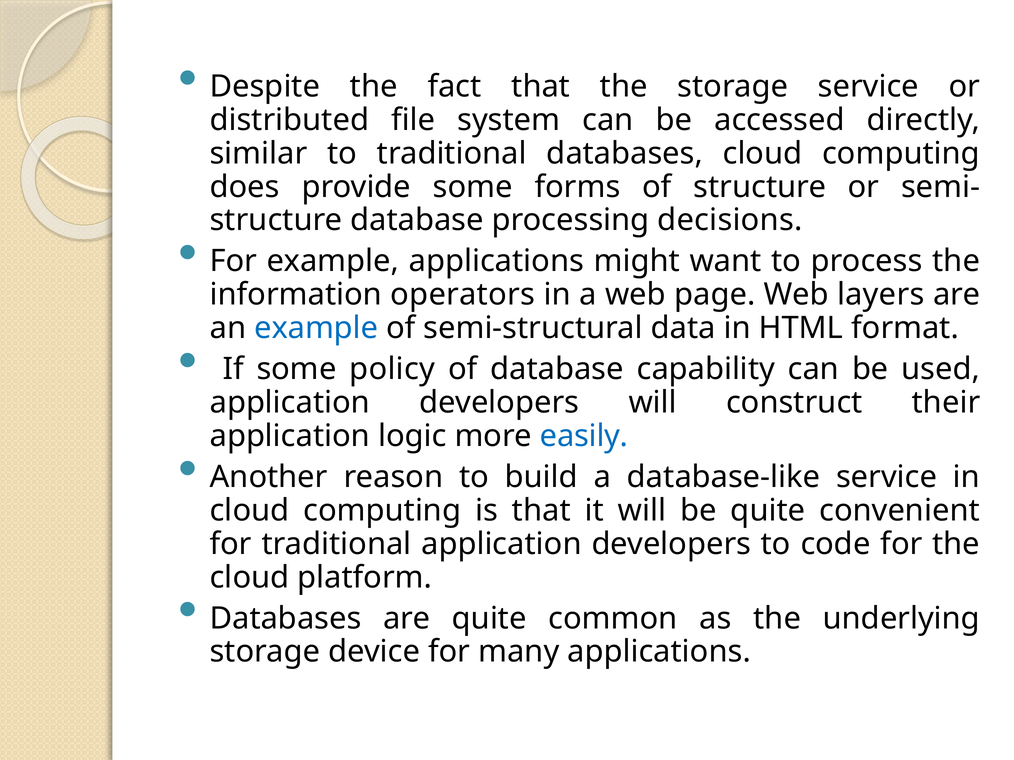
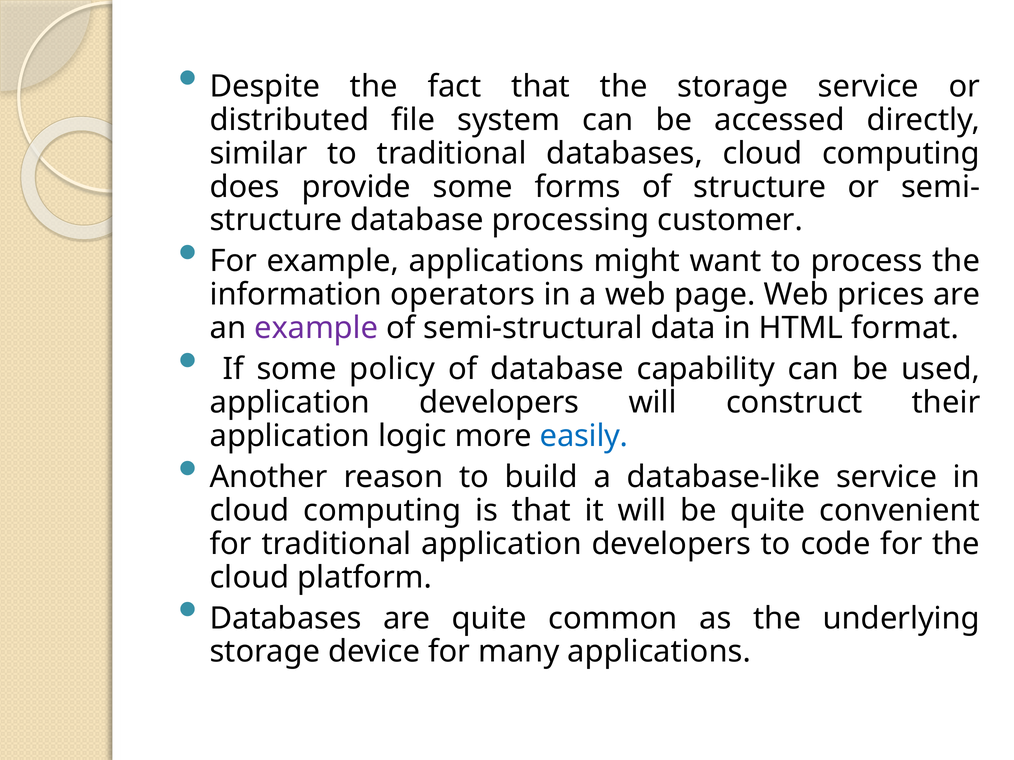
decisions: decisions -> customer
layers: layers -> prices
example at (316, 328) colour: blue -> purple
